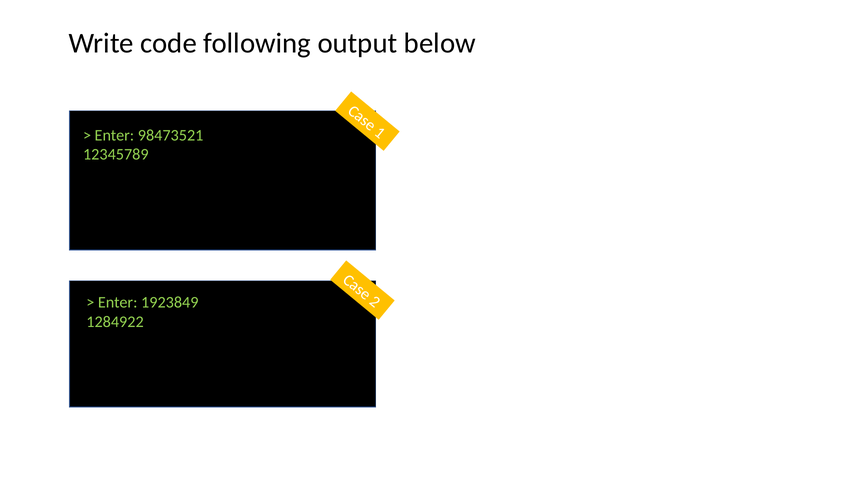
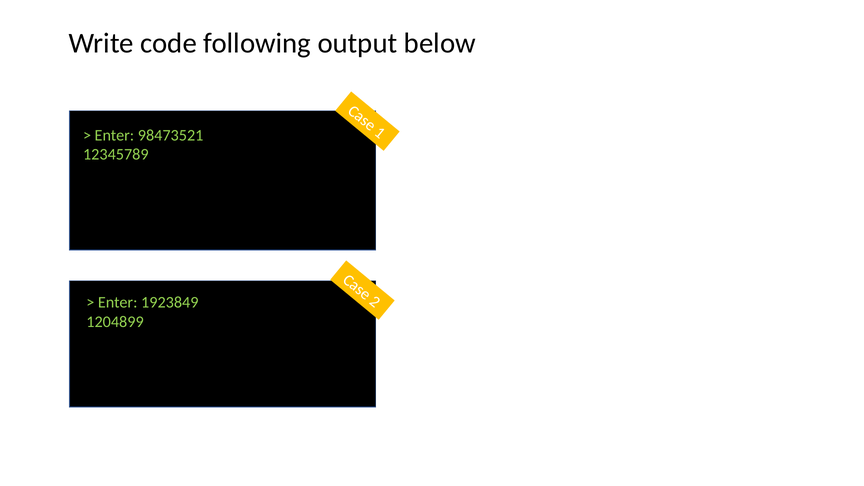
1284922: 1284922 -> 1204899
